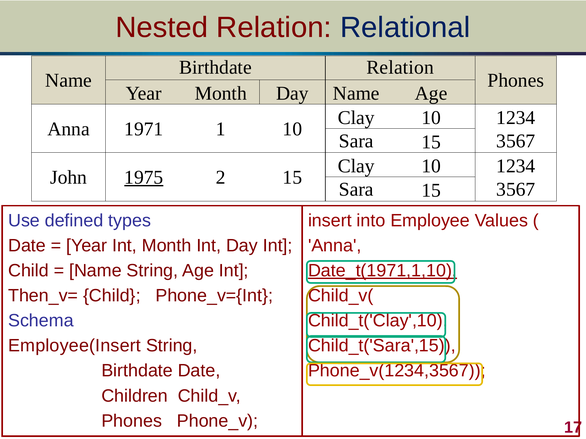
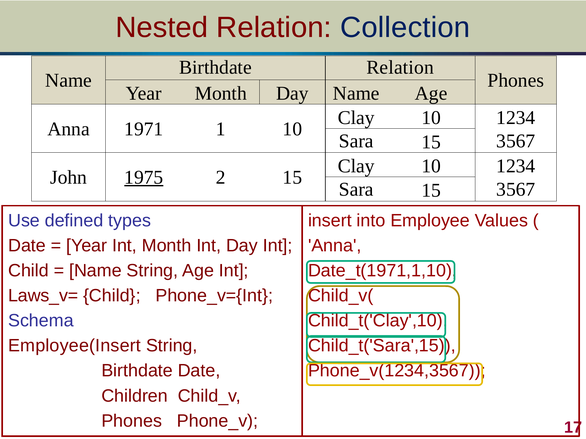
Relational: Relational -> Collection
Date_t(1971,1,10 underline: present -> none
Then_v=: Then_v= -> Laws_v=
